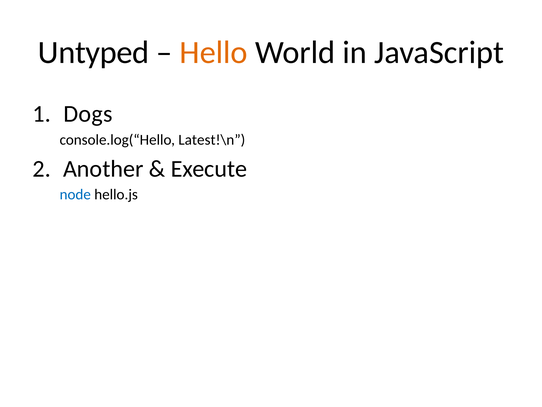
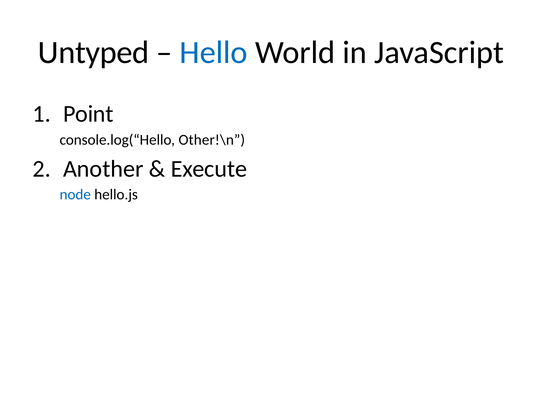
Hello colour: orange -> blue
Dogs: Dogs -> Point
Latest!\n: Latest!\n -> Other!\n
